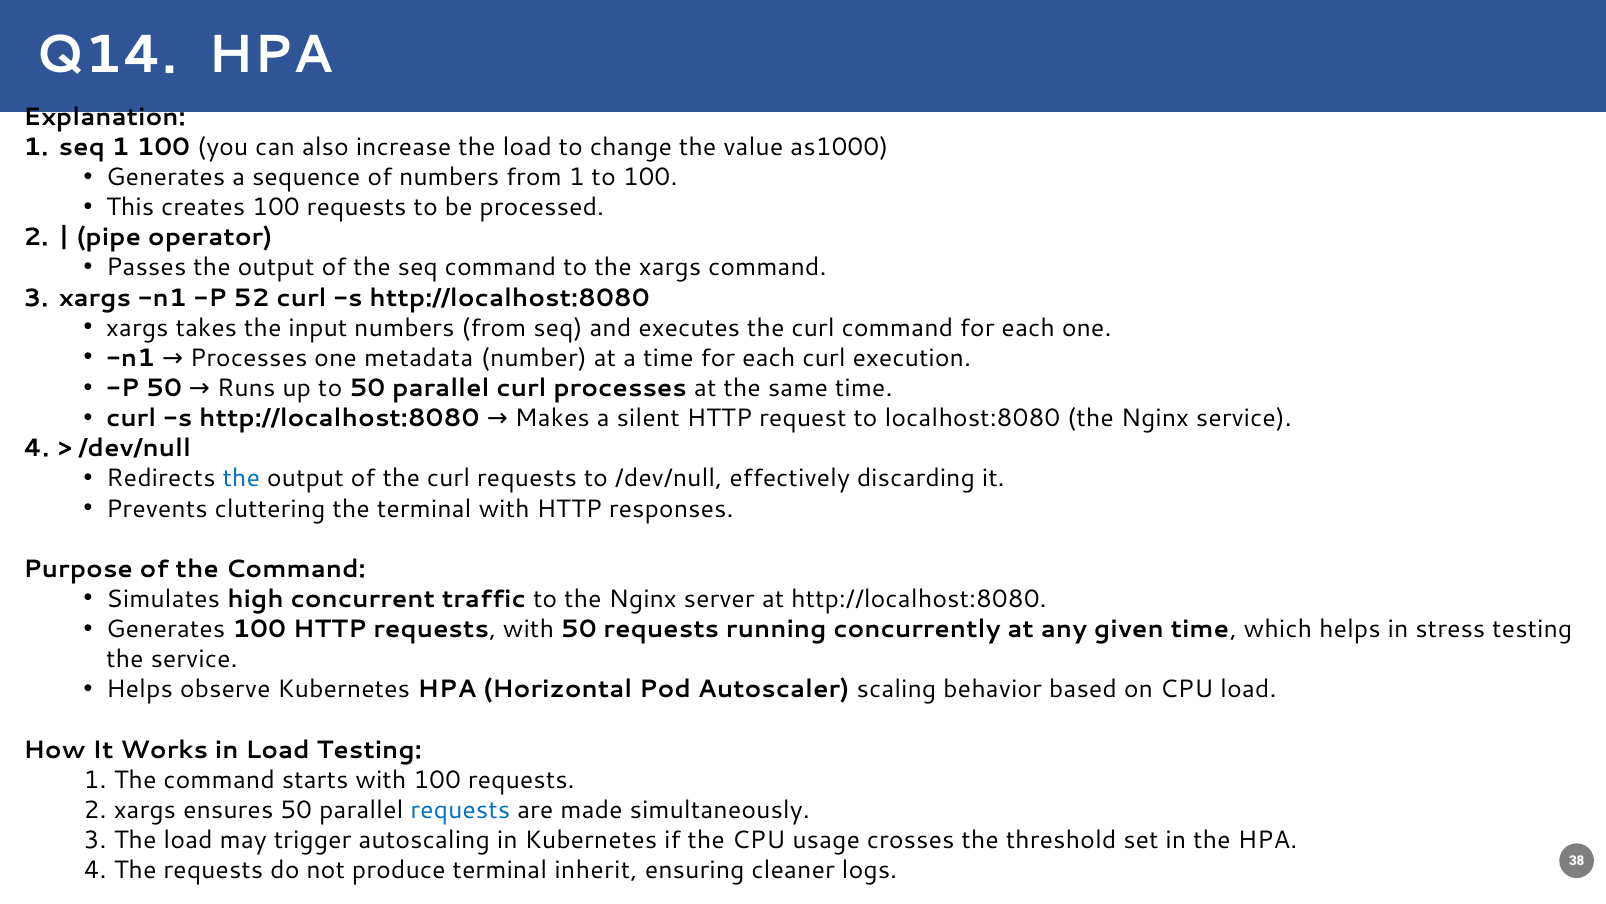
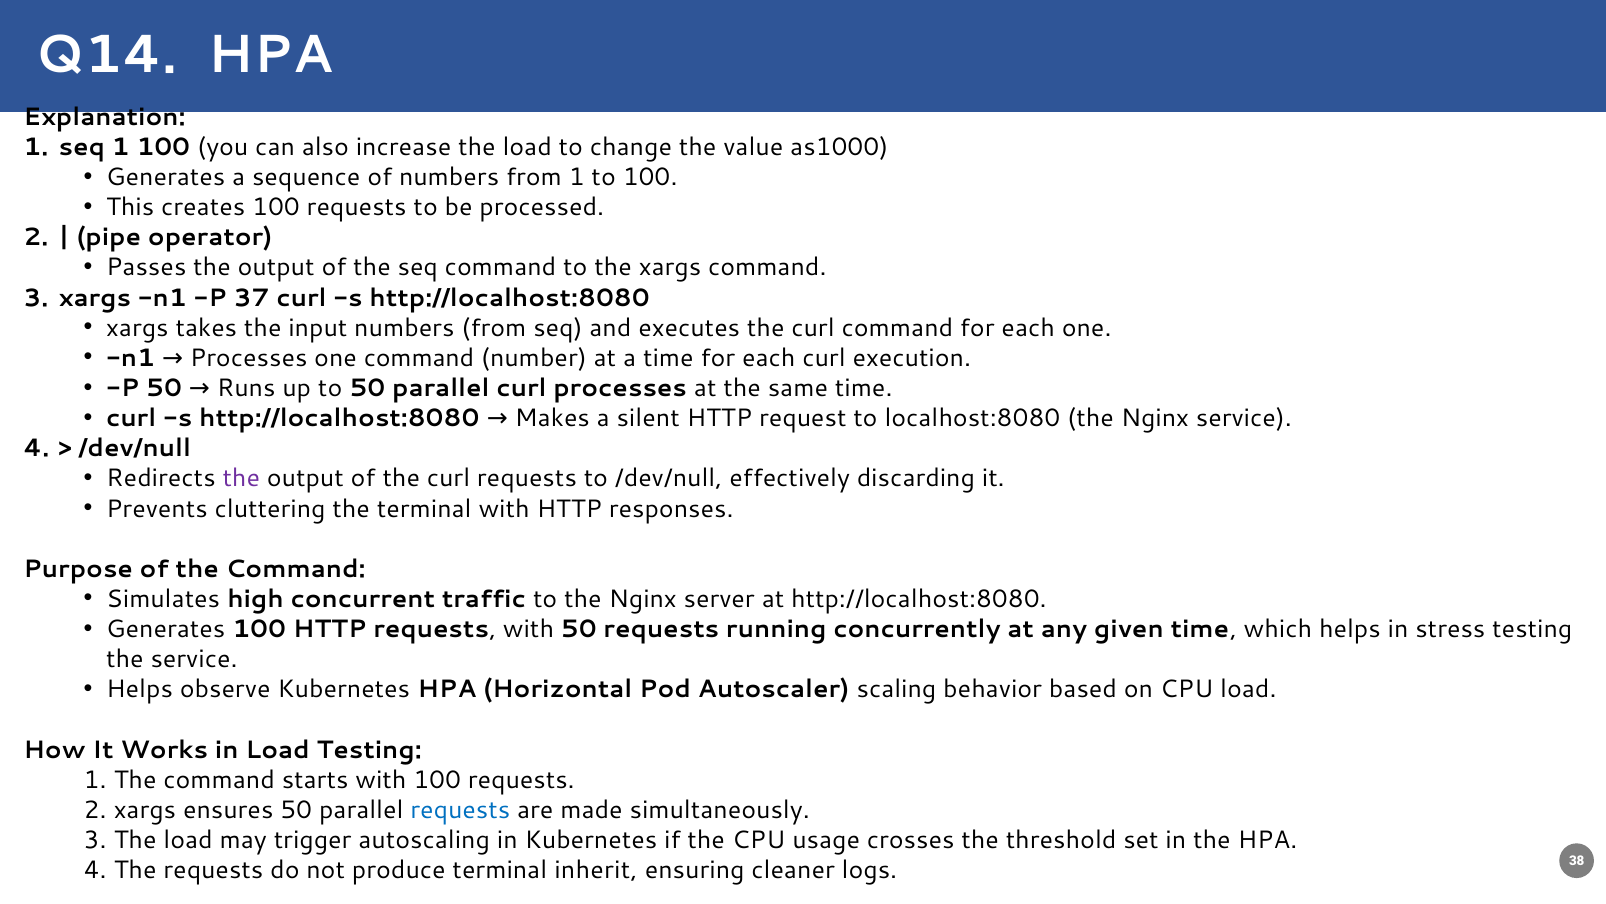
52: 52 -> 37
one metadata: metadata -> command
the at (241, 478) colour: blue -> purple
